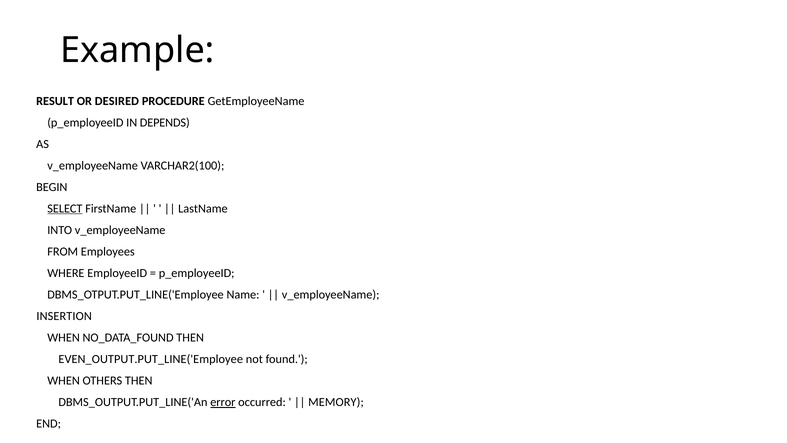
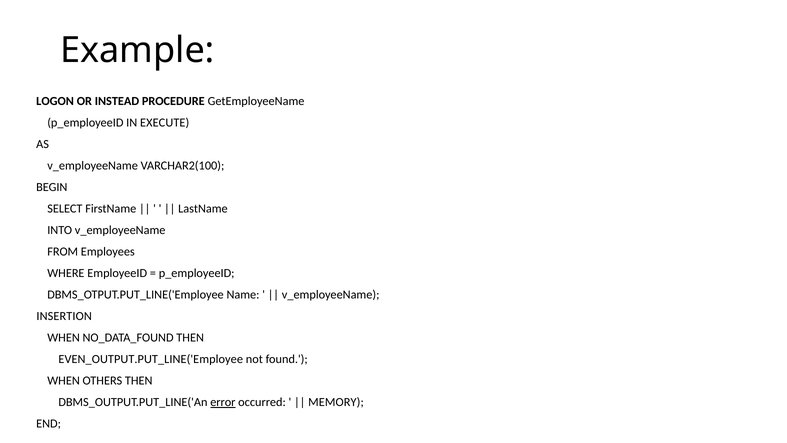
RESULT: RESULT -> LOGON
DESIRED: DESIRED -> INSTEAD
DEPENDS: DEPENDS -> EXECUTE
SELECT underline: present -> none
